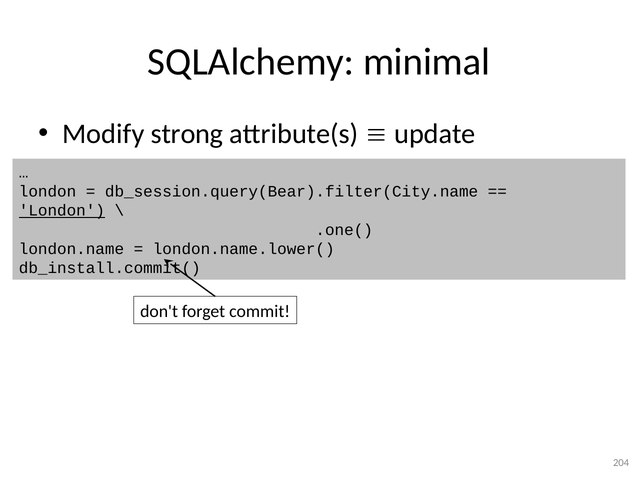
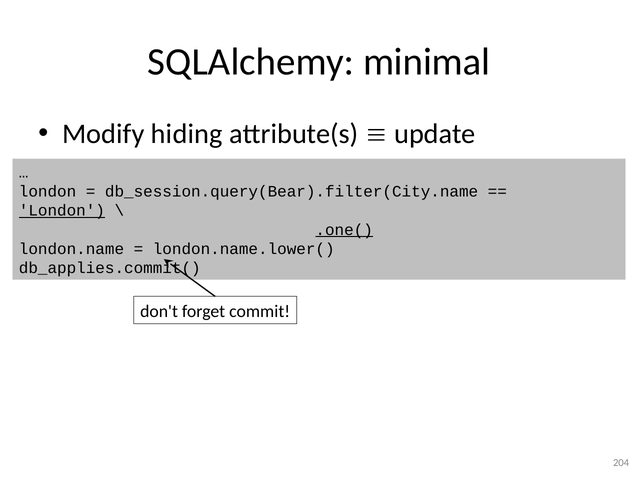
strong: strong -> hiding
.one( underline: none -> present
db_install.commit(: db_install.commit( -> db_applies.commit(
